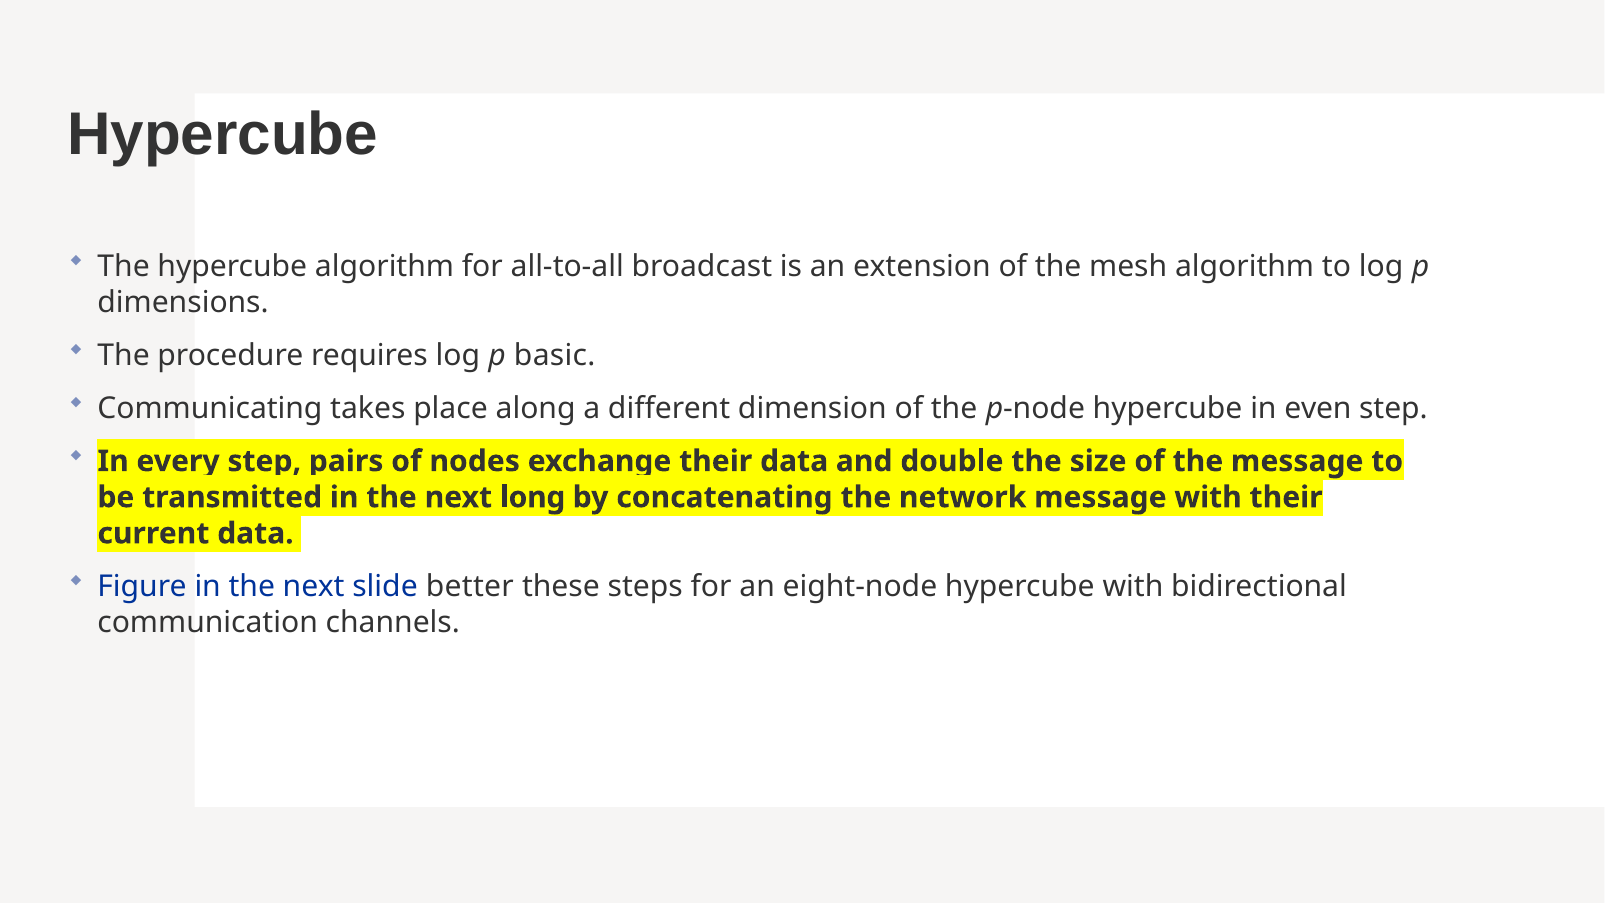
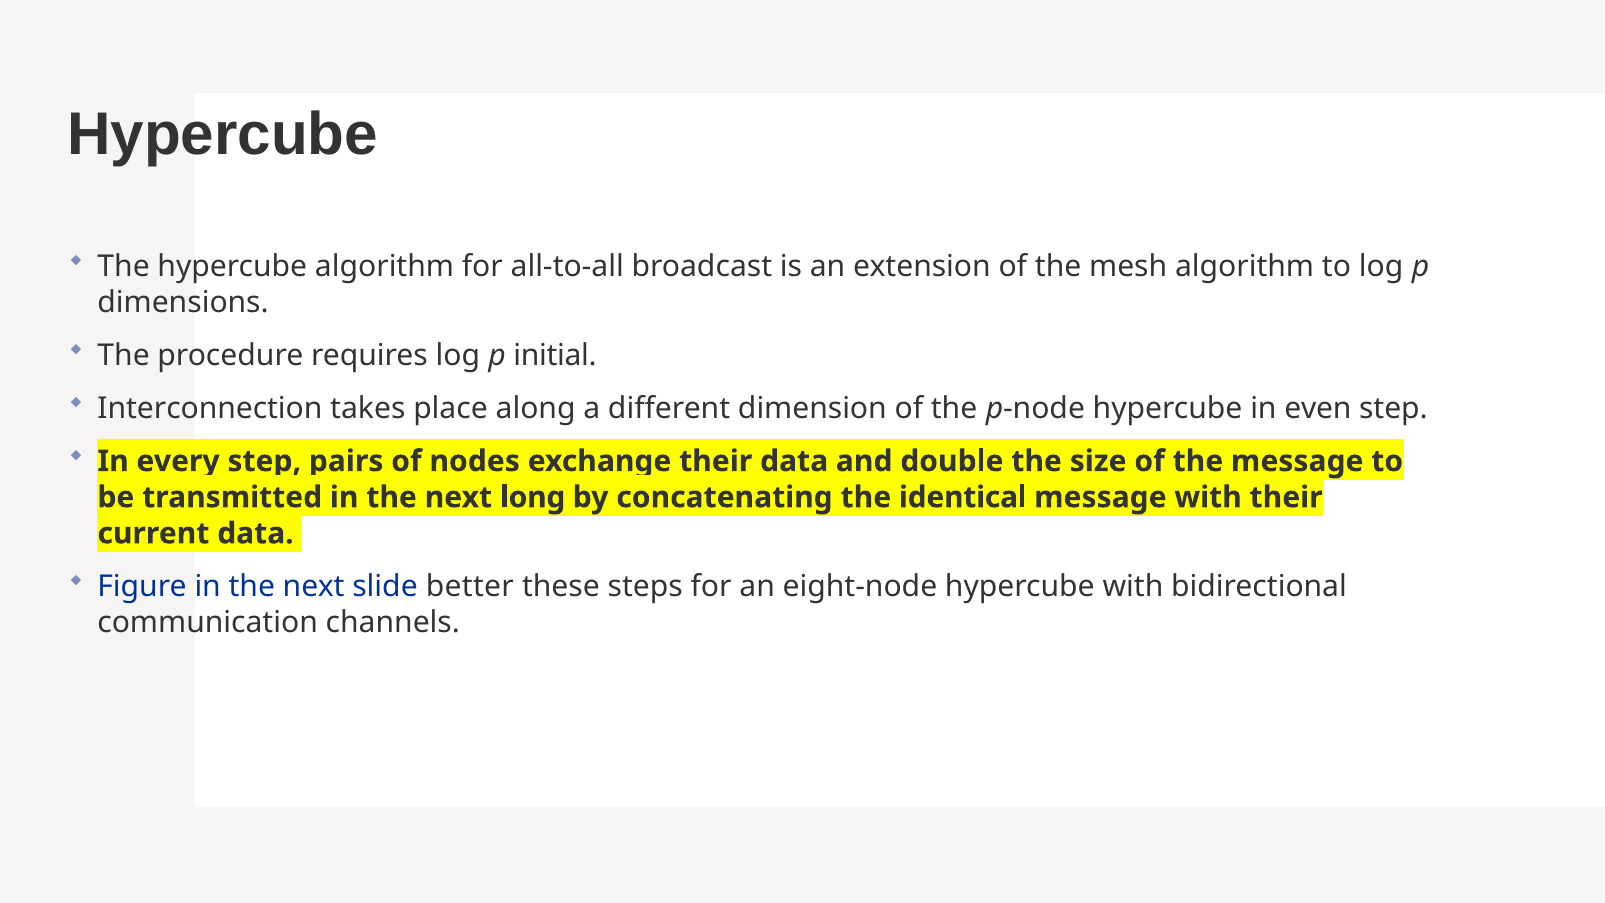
basic: basic -> initial
Communicating: Communicating -> Interconnection
network: network -> identical
